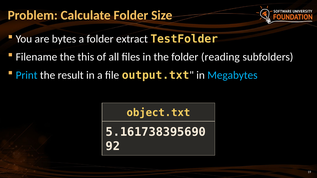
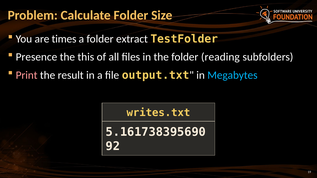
bytes: bytes -> times
Filename: Filename -> Presence
Print colour: light blue -> pink
object.txt: object.txt -> writes.txt
